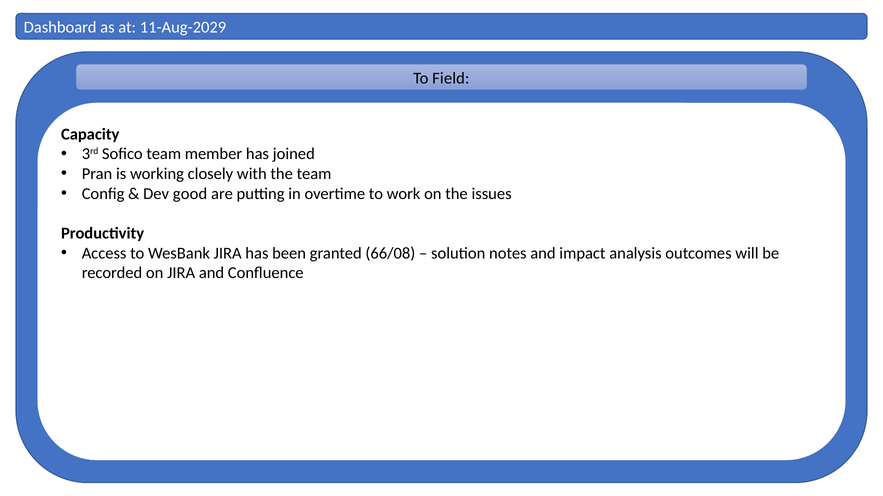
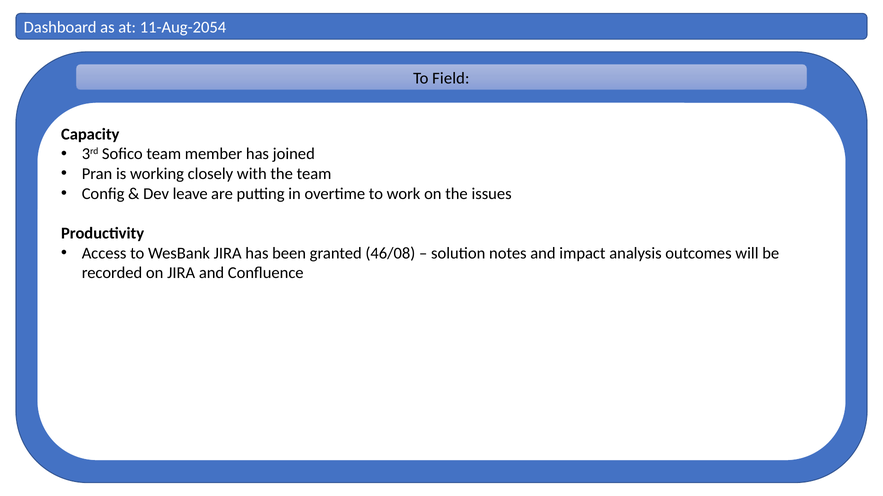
11-Aug-2029: 11-Aug-2029 -> 11-Aug-2054
good: good -> leave
66/08: 66/08 -> 46/08
